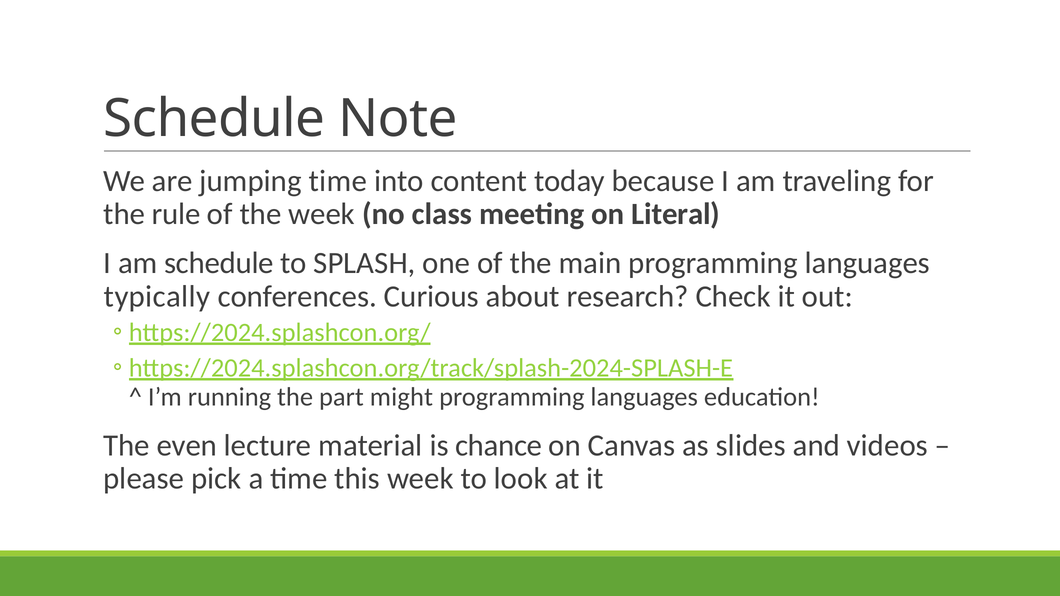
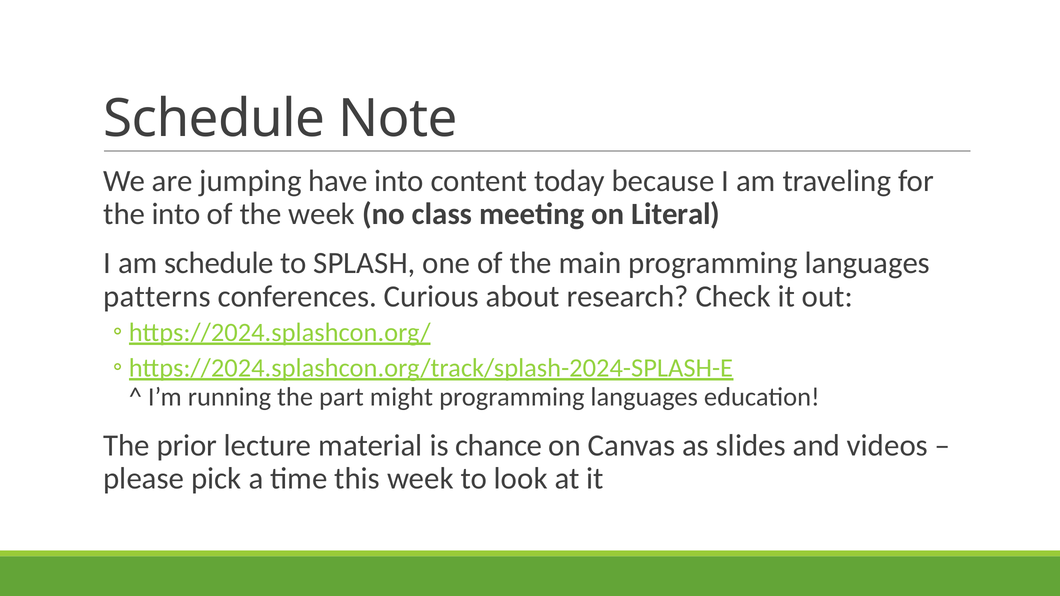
jumping time: time -> have
the rule: rule -> into
typically: typically -> patterns
even: even -> prior
